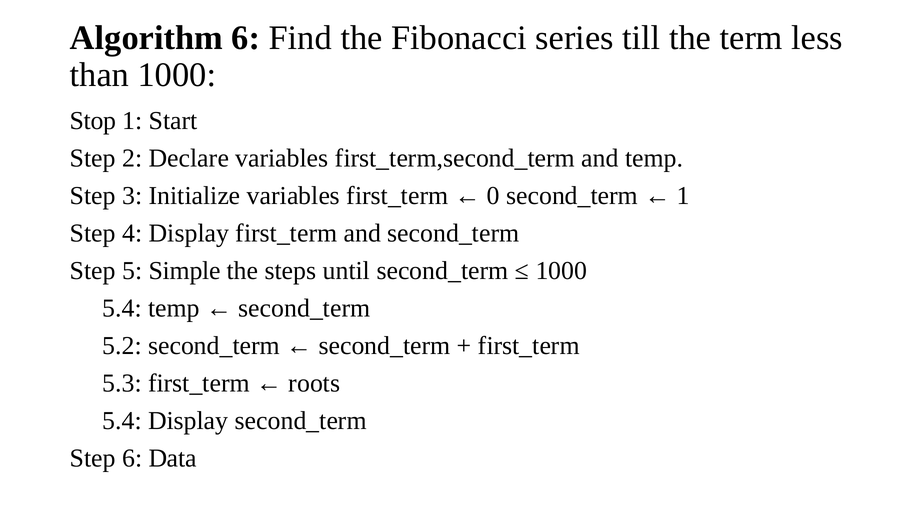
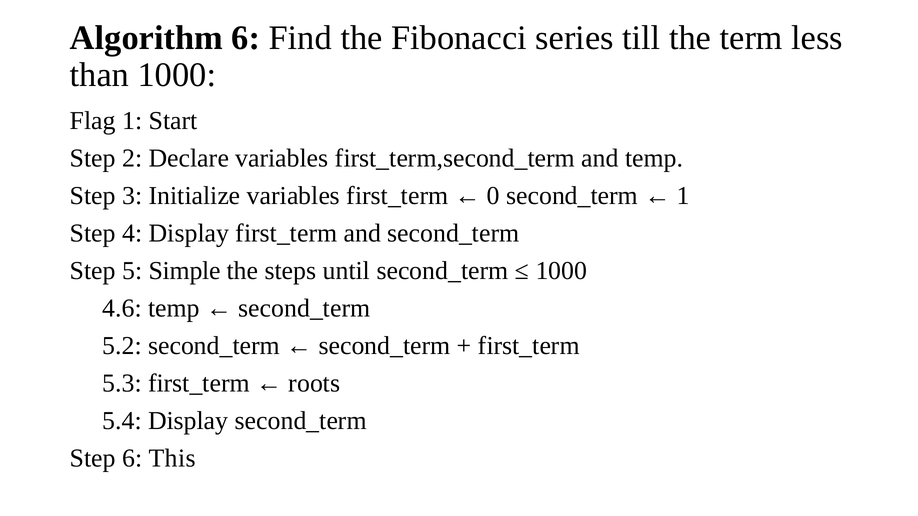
Stop: Stop -> Flag
5.4 at (122, 308): 5.4 -> 4.6
Data: Data -> This
